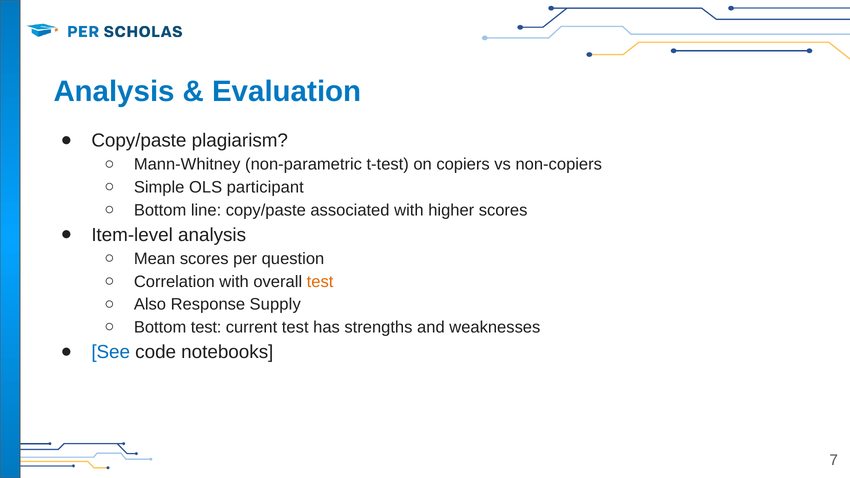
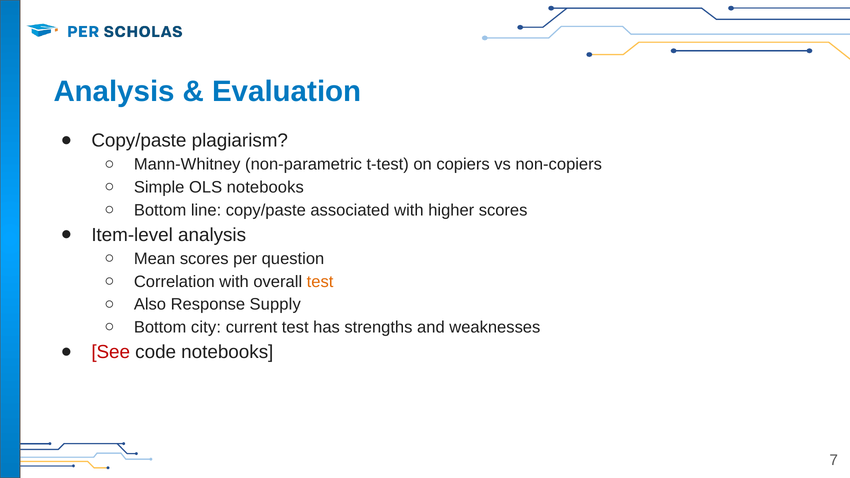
OLS participant: participant -> notebooks
Bottom test: test -> city
See colour: blue -> red
